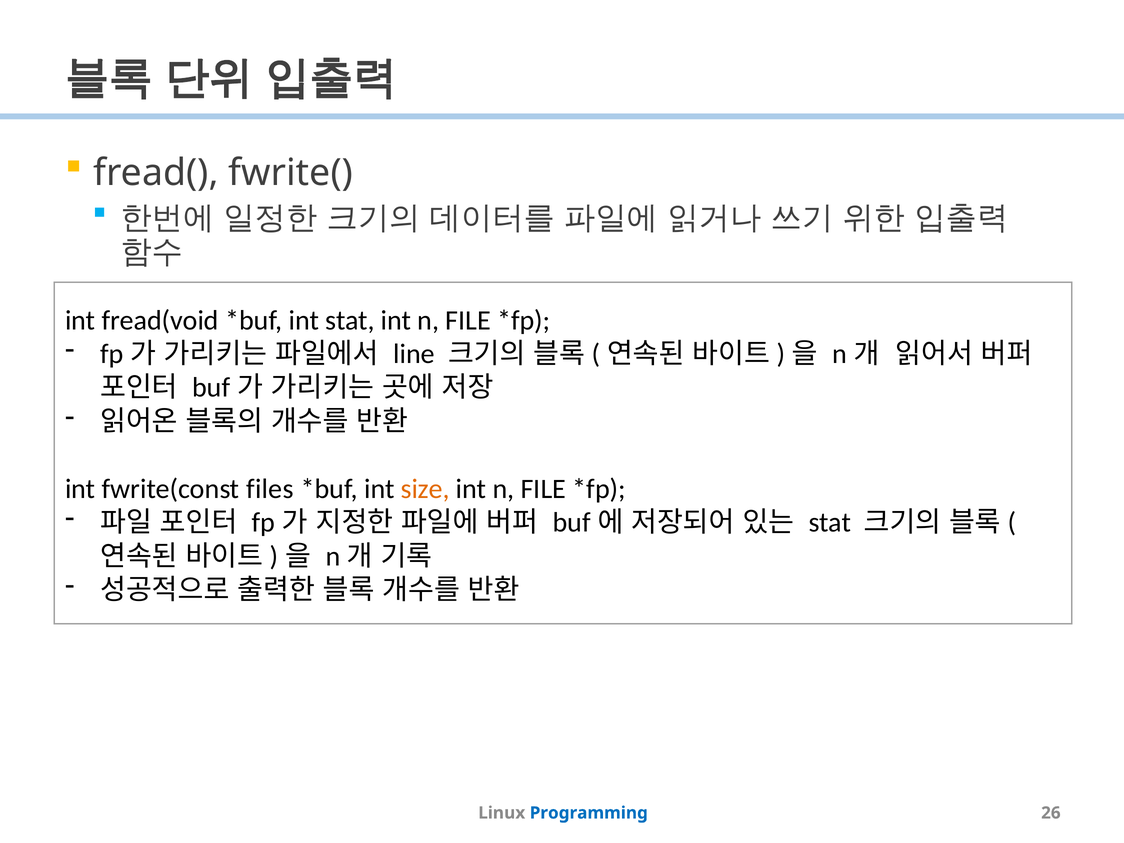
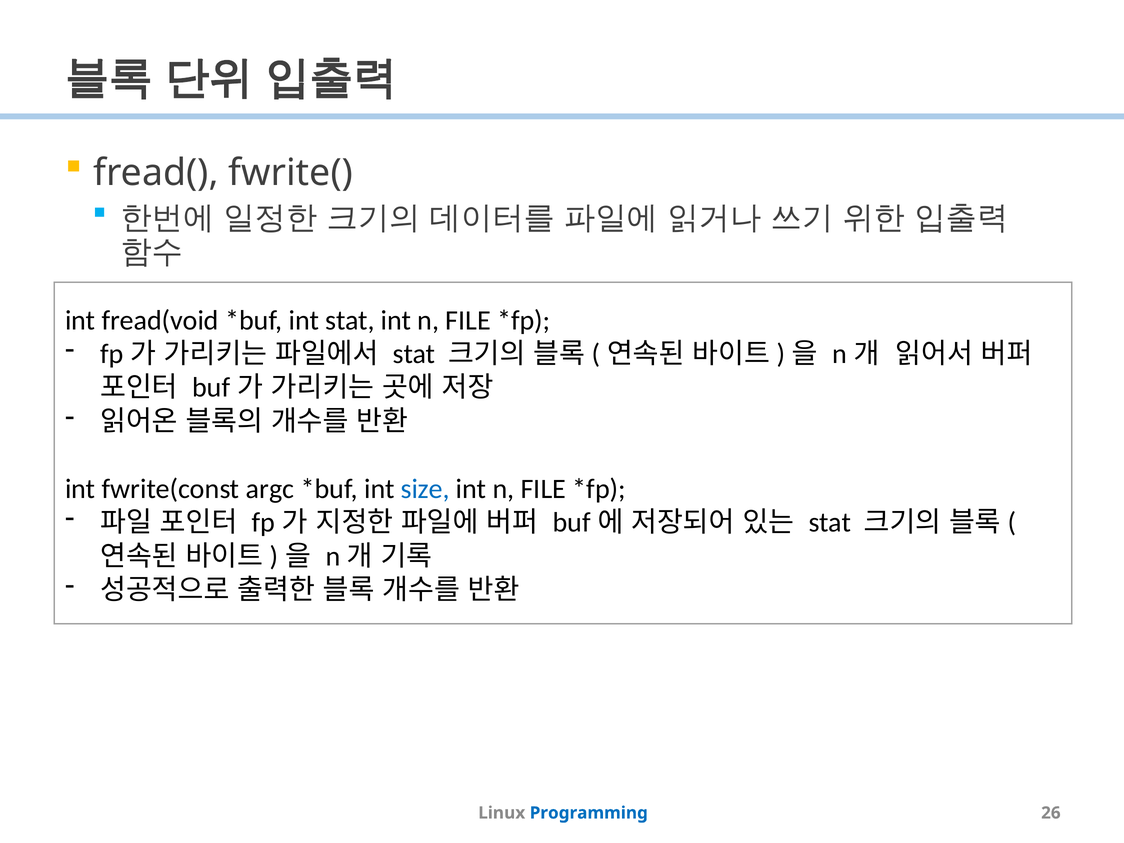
line at (414, 354): line -> stat
files: files -> argc
size colour: orange -> blue
